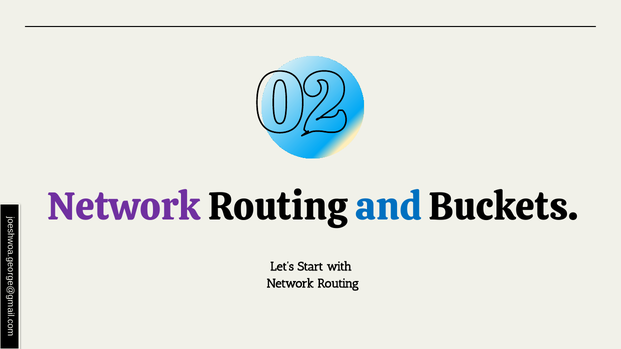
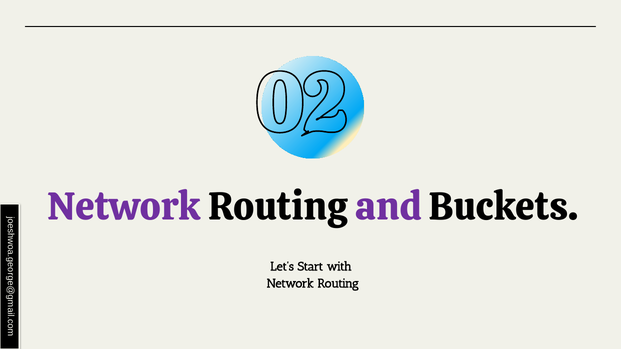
and colour: blue -> purple
